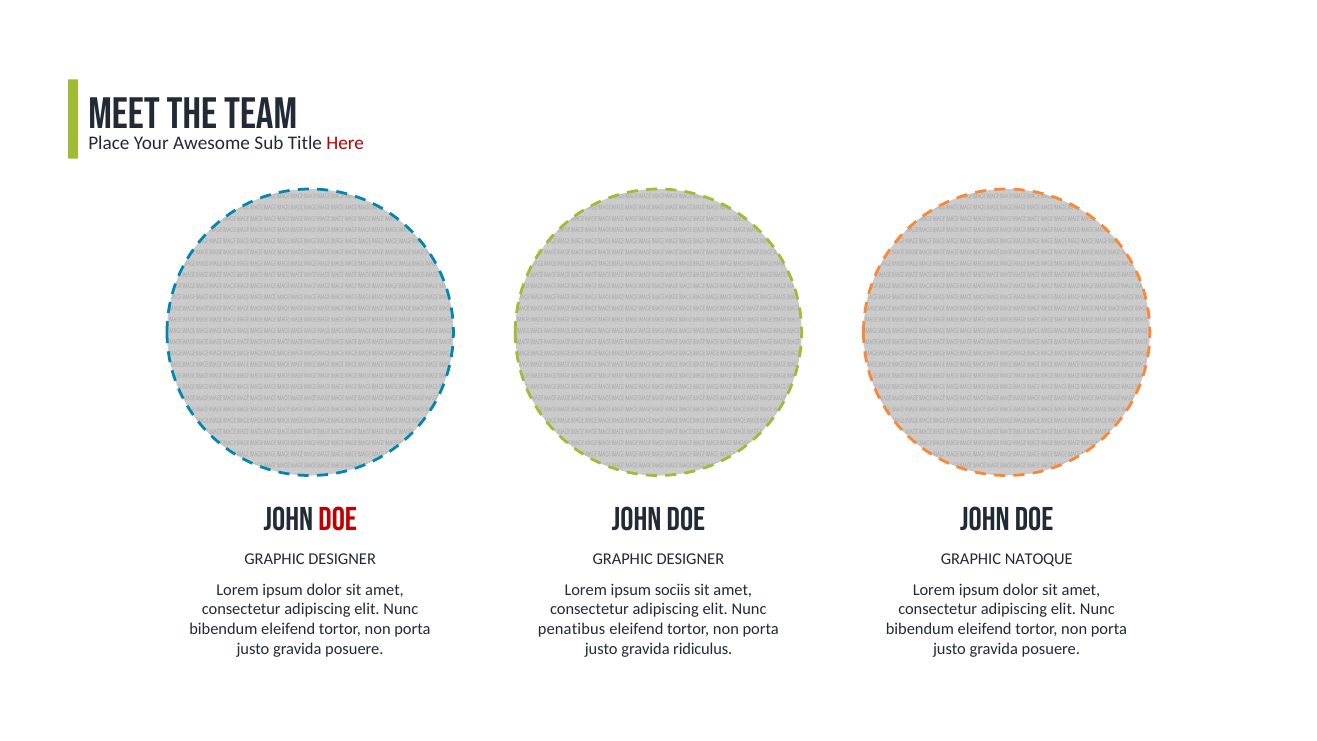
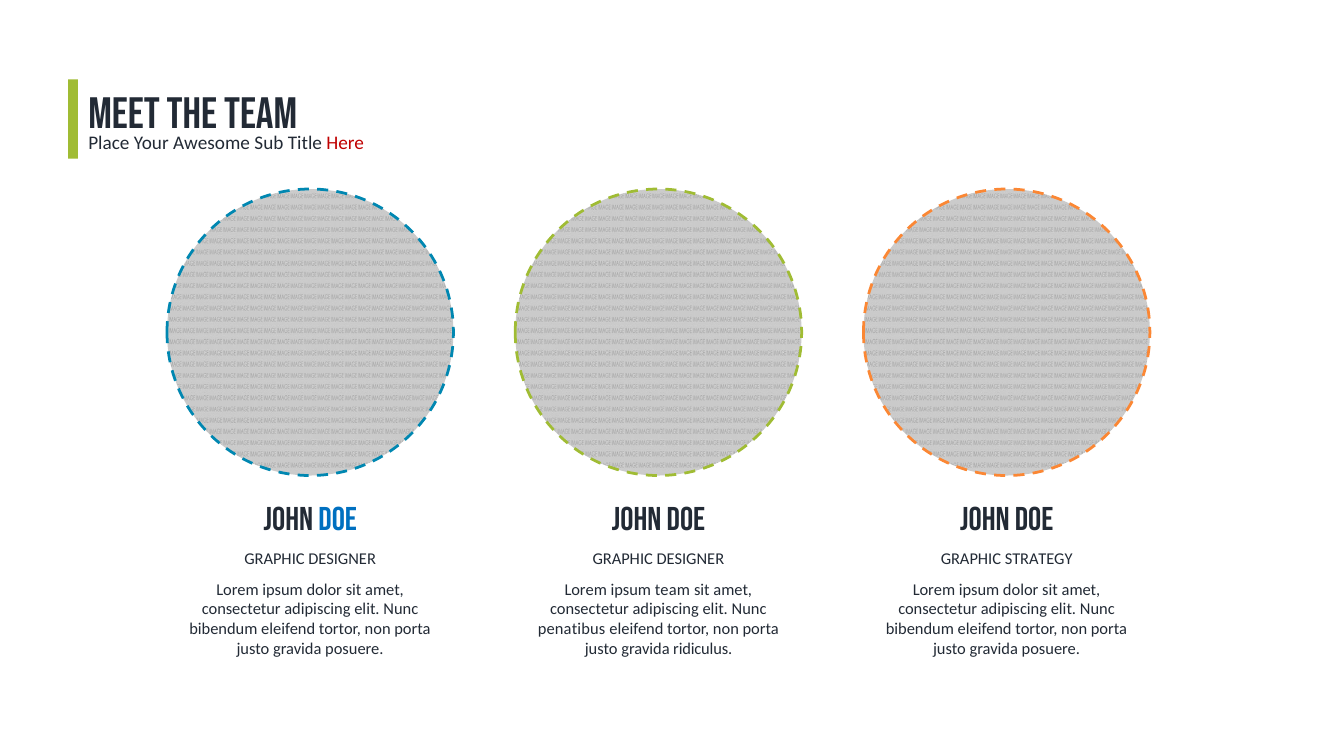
DOE at (338, 519) colour: red -> blue
NATOQUE: NATOQUE -> STRATEGY
ipsum sociis: sociis -> team
